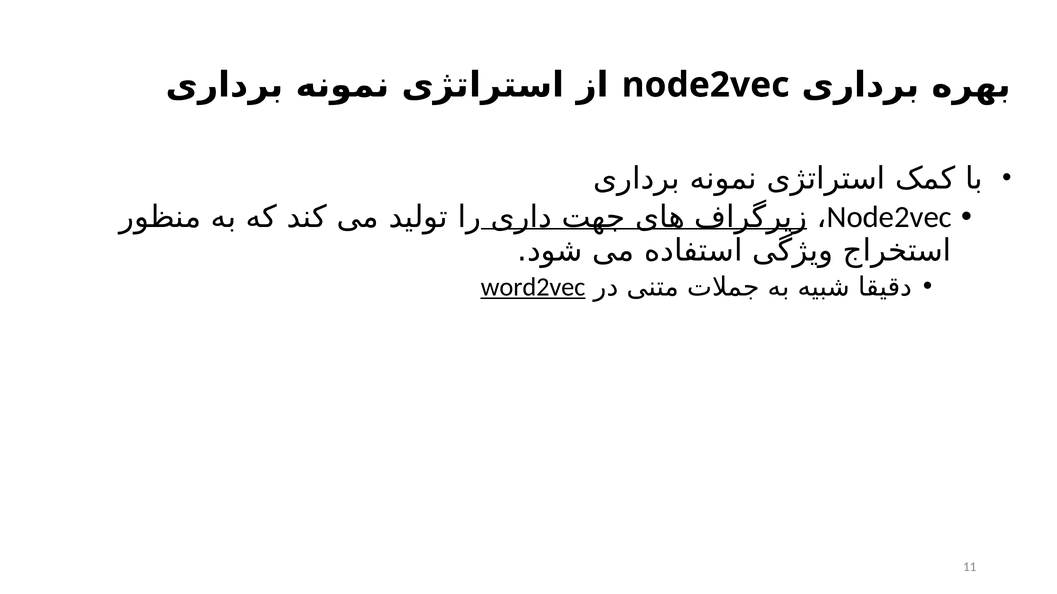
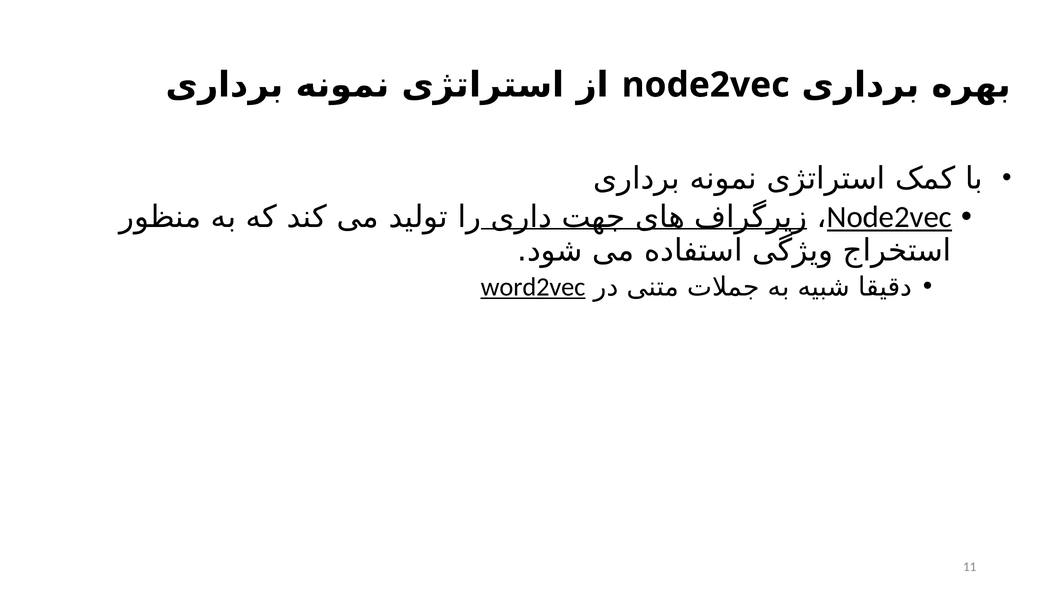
Node2vec at (889, 217) underline: none -> present
